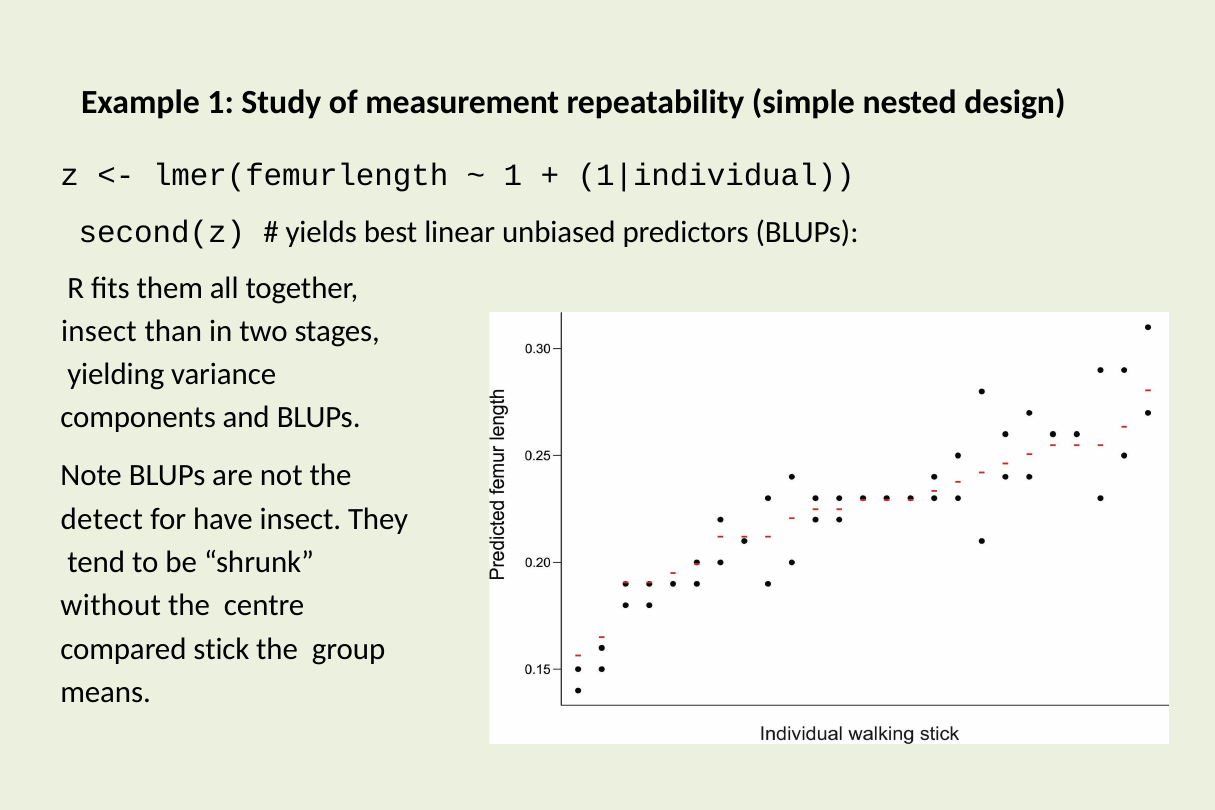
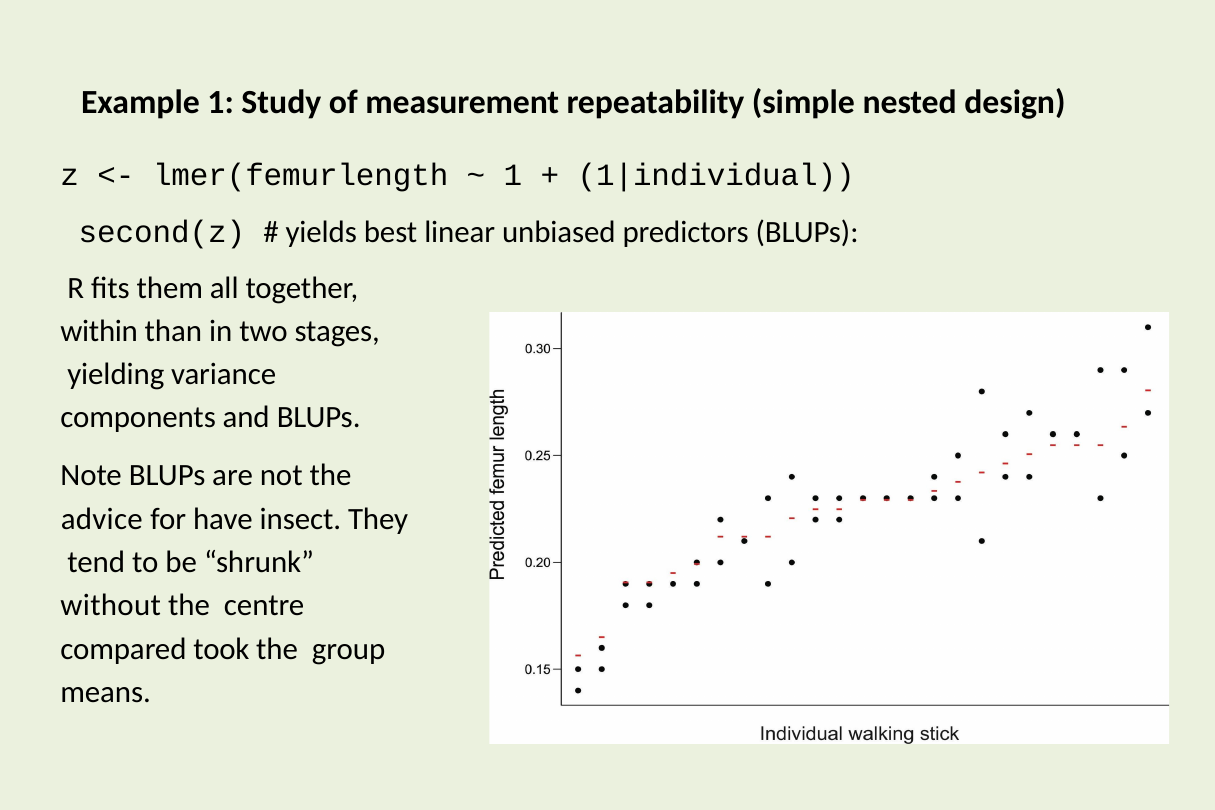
insect at (99, 332): insect -> within
detect: detect -> advice
stick: stick -> took
